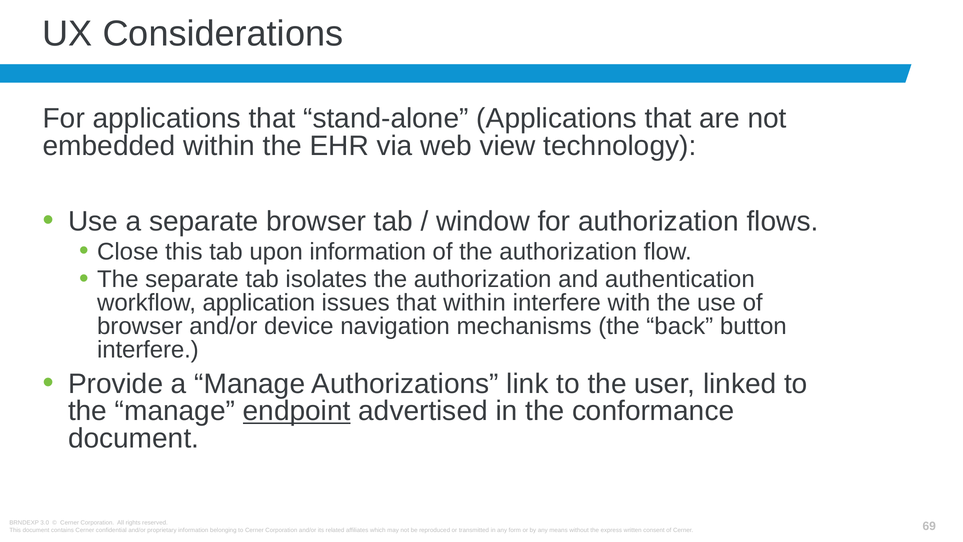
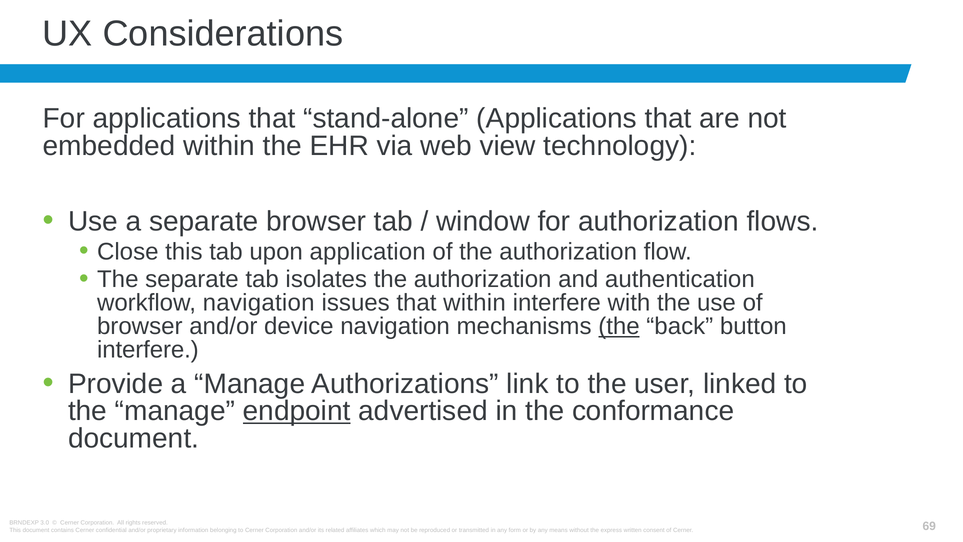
upon information: information -> application
workflow application: application -> navigation
the at (619, 326) underline: none -> present
